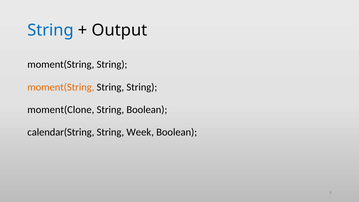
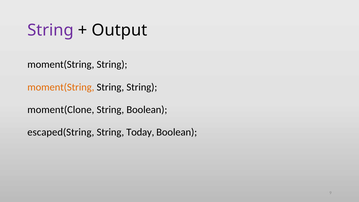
String at (51, 30) colour: blue -> purple
calendar(String: calendar(String -> escaped(String
Week: Week -> Today
